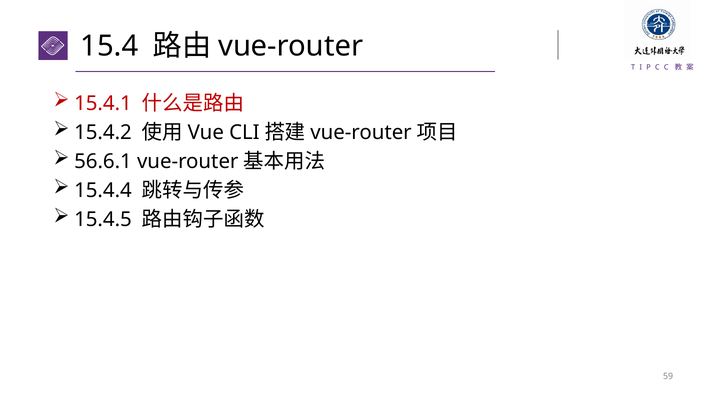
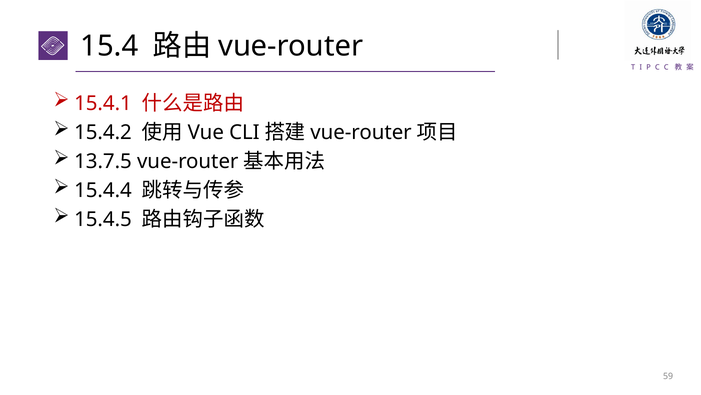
56.6.1: 56.6.1 -> 13.7.5
